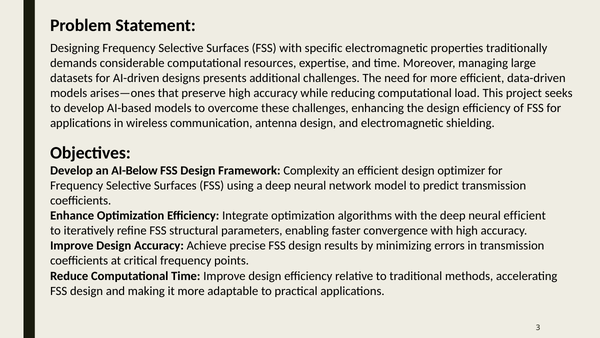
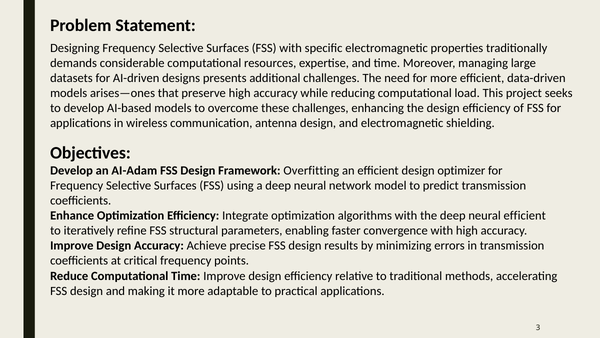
AI-Below: AI-Below -> AI-Adam
Complexity: Complexity -> Overfitting
